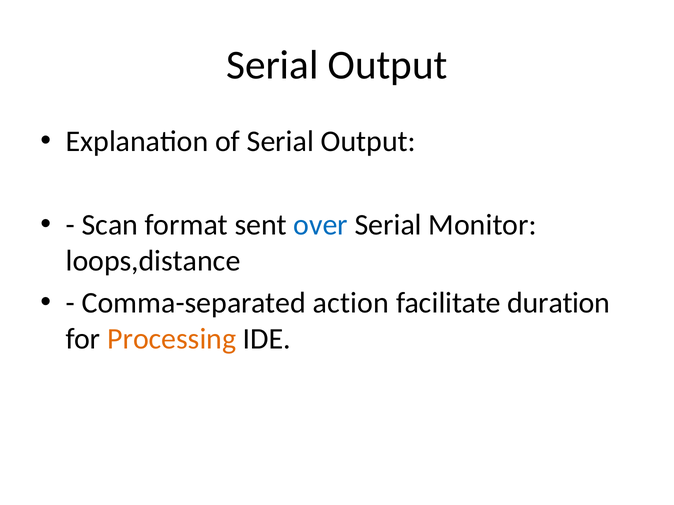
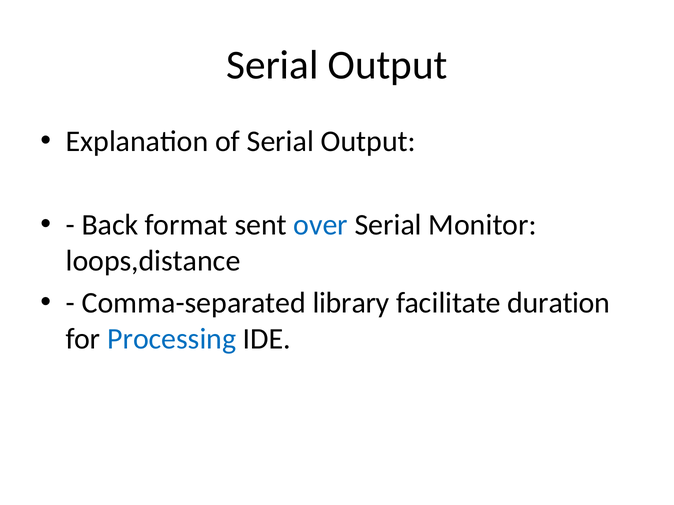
Scan: Scan -> Back
action: action -> library
Processing colour: orange -> blue
